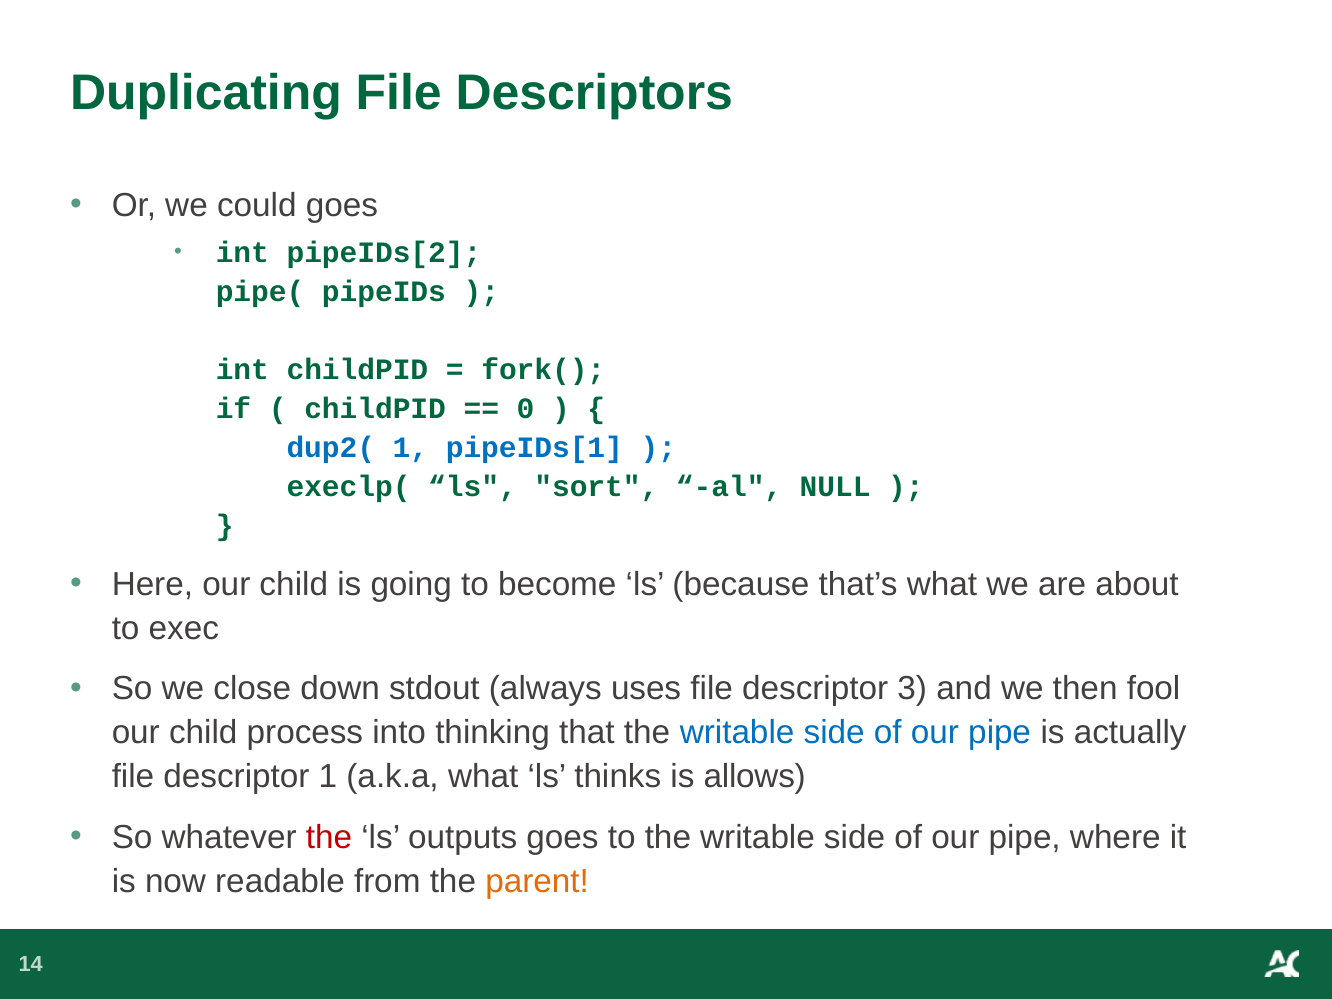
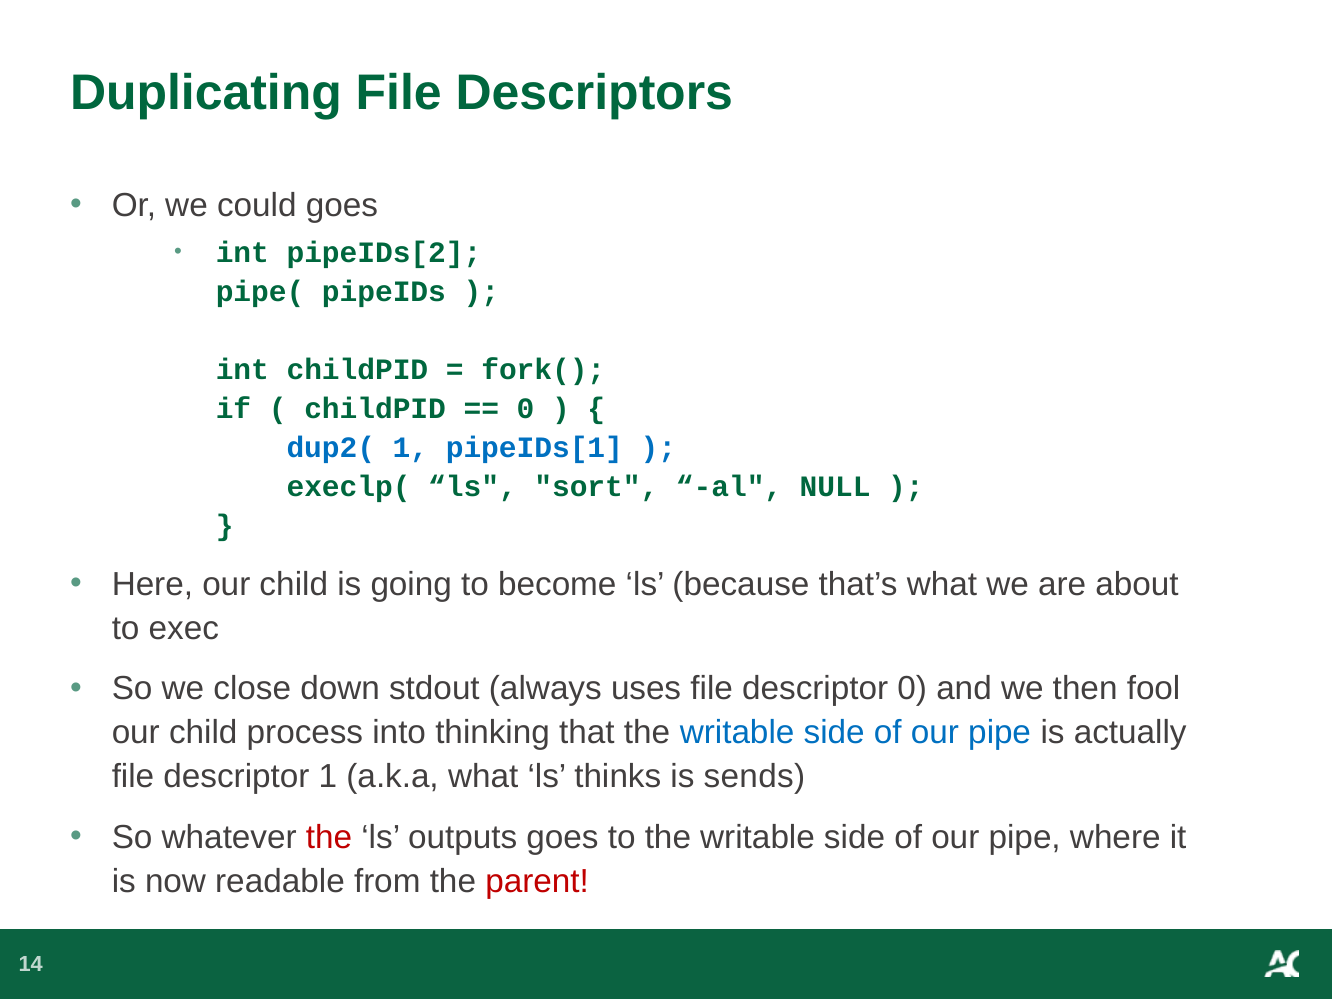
descriptor 3: 3 -> 0
allows: allows -> sends
parent colour: orange -> red
